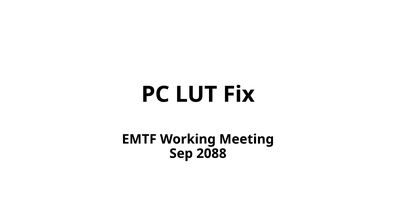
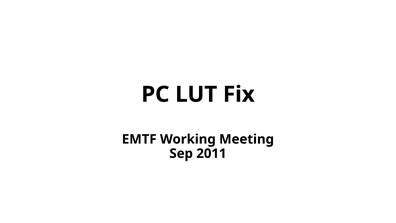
2088: 2088 -> 2011
